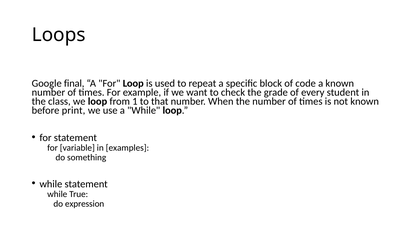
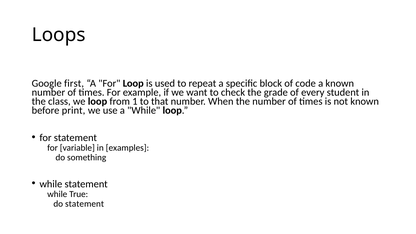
final: final -> first
do expression: expression -> statement
